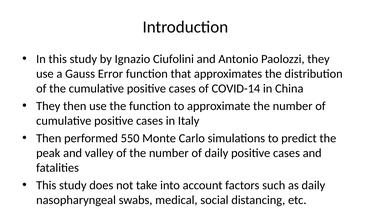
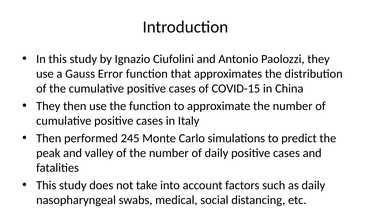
COVID-14: COVID-14 -> COVID-15
550: 550 -> 245
